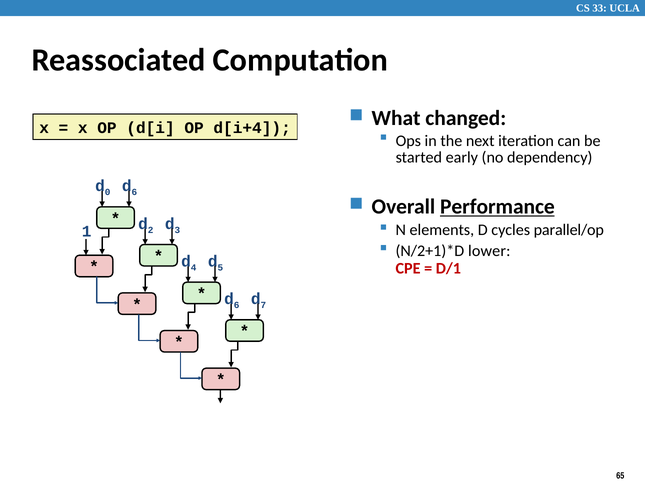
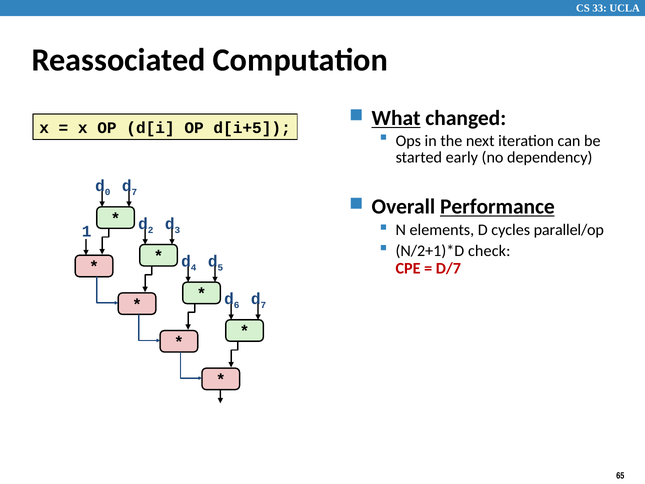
What underline: none -> present
d[i+4: d[i+4 -> d[i+5
6 at (134, 192): 6 -> 7
lower: lower -> check
D/1: D/1 -> D/7
